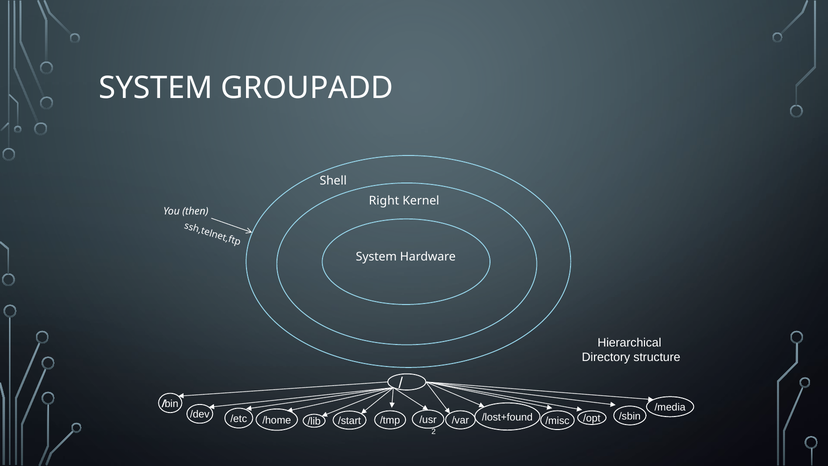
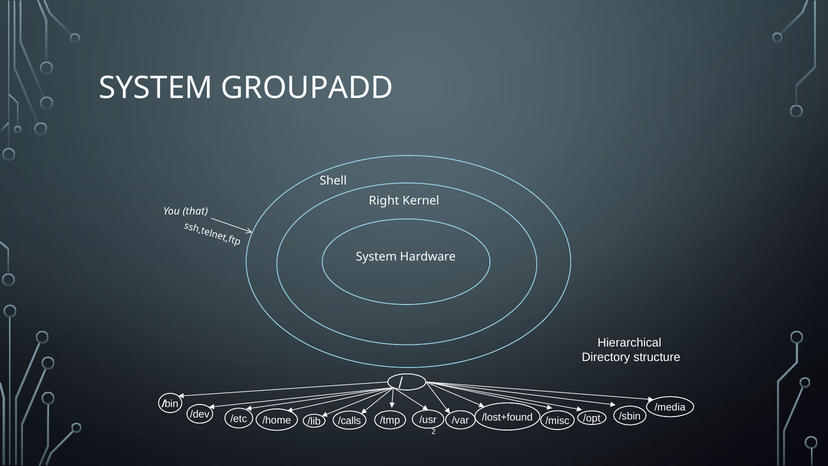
then: then -> that
/start: /start -> /calls
